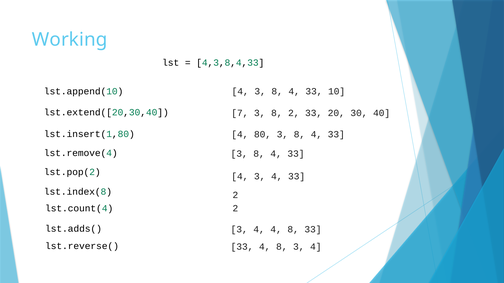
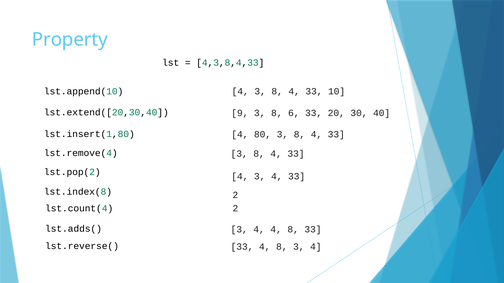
Working: Working -> Property
7: 7 -> 9
8 2: 2 -> 6
